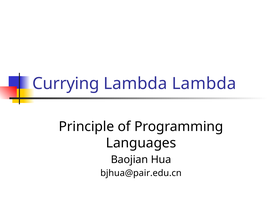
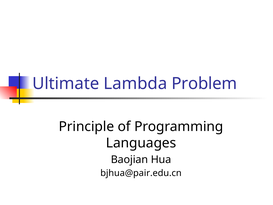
Currying: Currying -> Ultimate
Lambda Lambda: Lambda -> Problem
